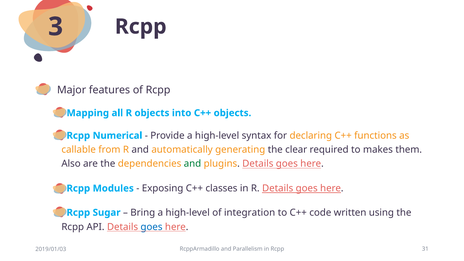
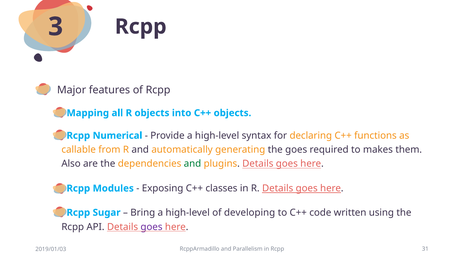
the clear: clear -> goes
integration: integration -> developing
goes at (152, 227) colour: blue -> purple
